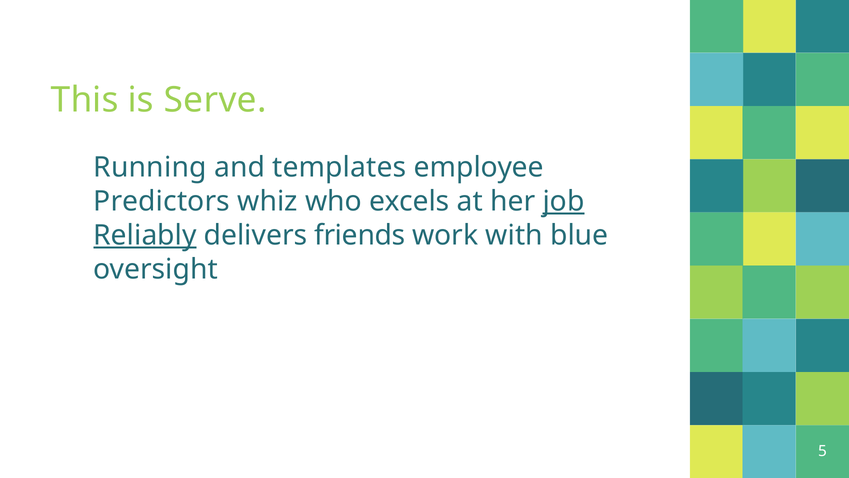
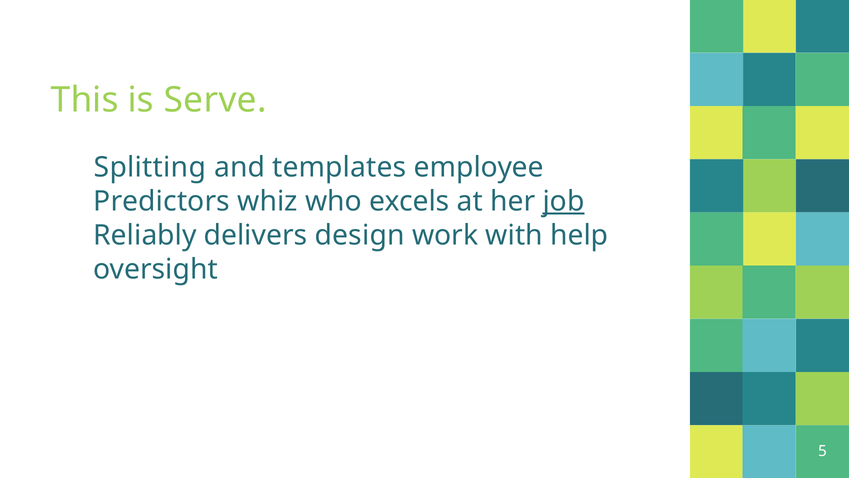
Running: Running -> Splitting
Reliably underline: present -> none
friends: friends -> design
blue: blue -> help
